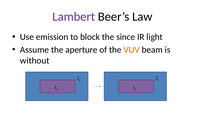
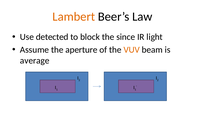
Lambert colour: purple -> orange
emission: emission -> detected
without: without -> average
